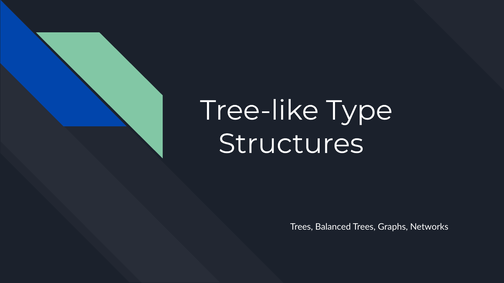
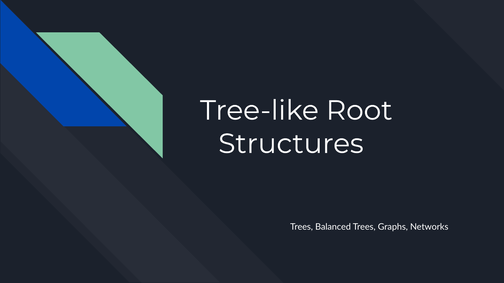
Type: Type -> Root
